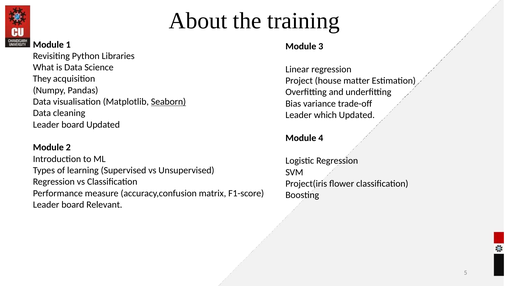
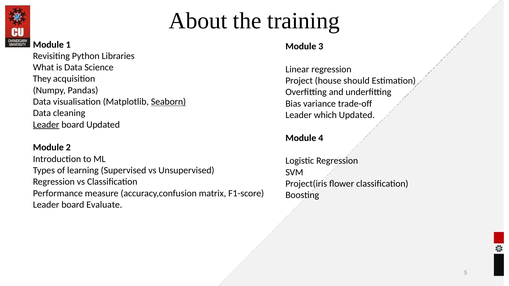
matter: matter -> should
Leader at (46, 125) underline: none -> present
Relevant: Relevant -> Evaluate
